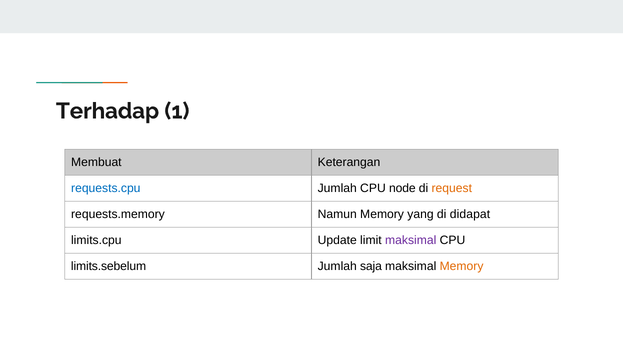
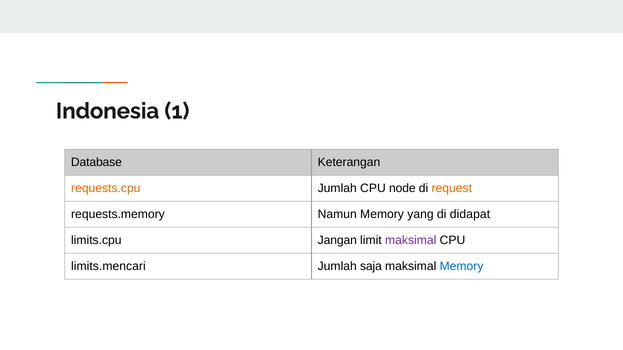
Terhadap: Terhadap -> Indonesia
Membuat: Membuat -> Database
requests.cpu colour: blue -> orange
Update: Update -> Jangan
limits.sebelum: limits.sebelum -> limits.mencari
Memory at (462, 267) colour: orange -> blue
